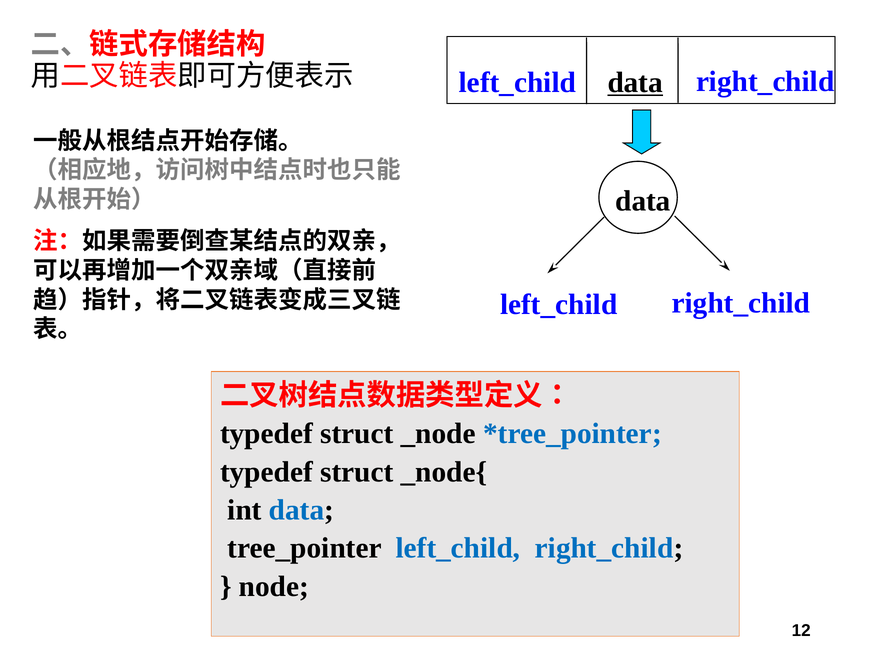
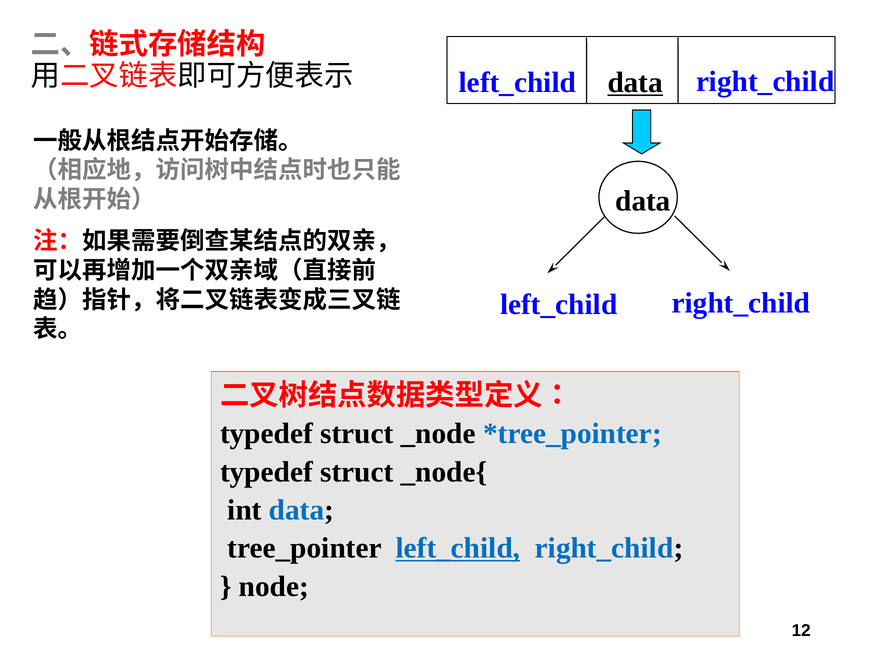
left_child at (458, 548) underline: none -> present
